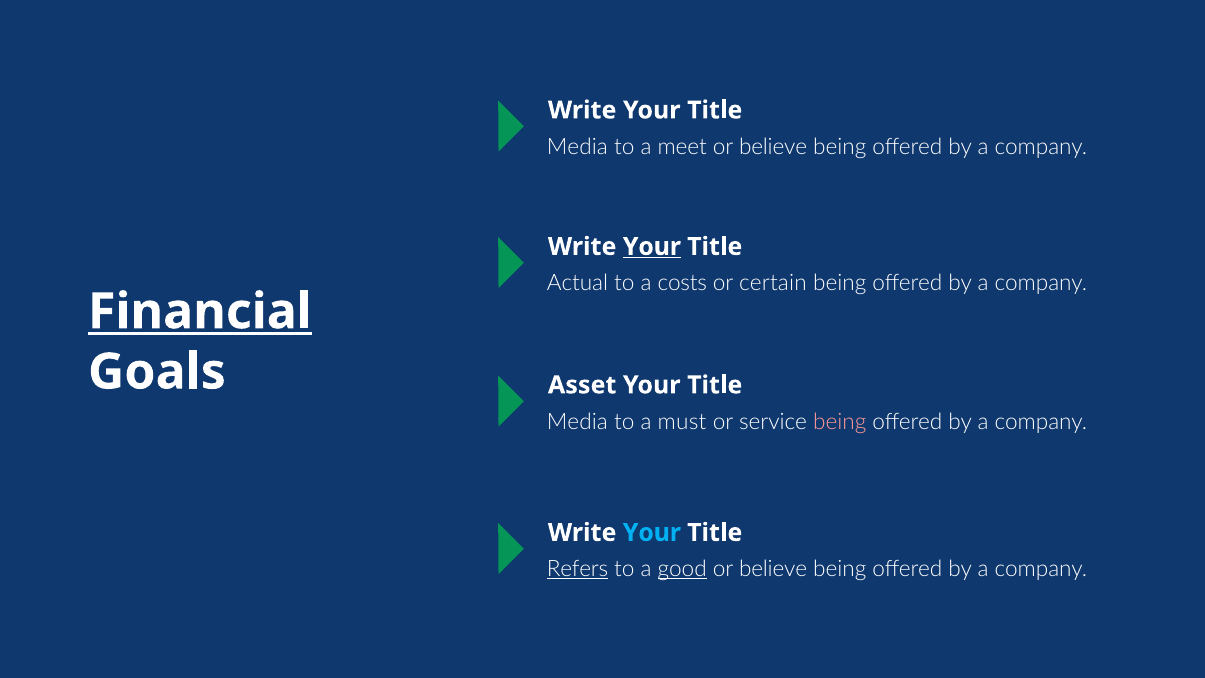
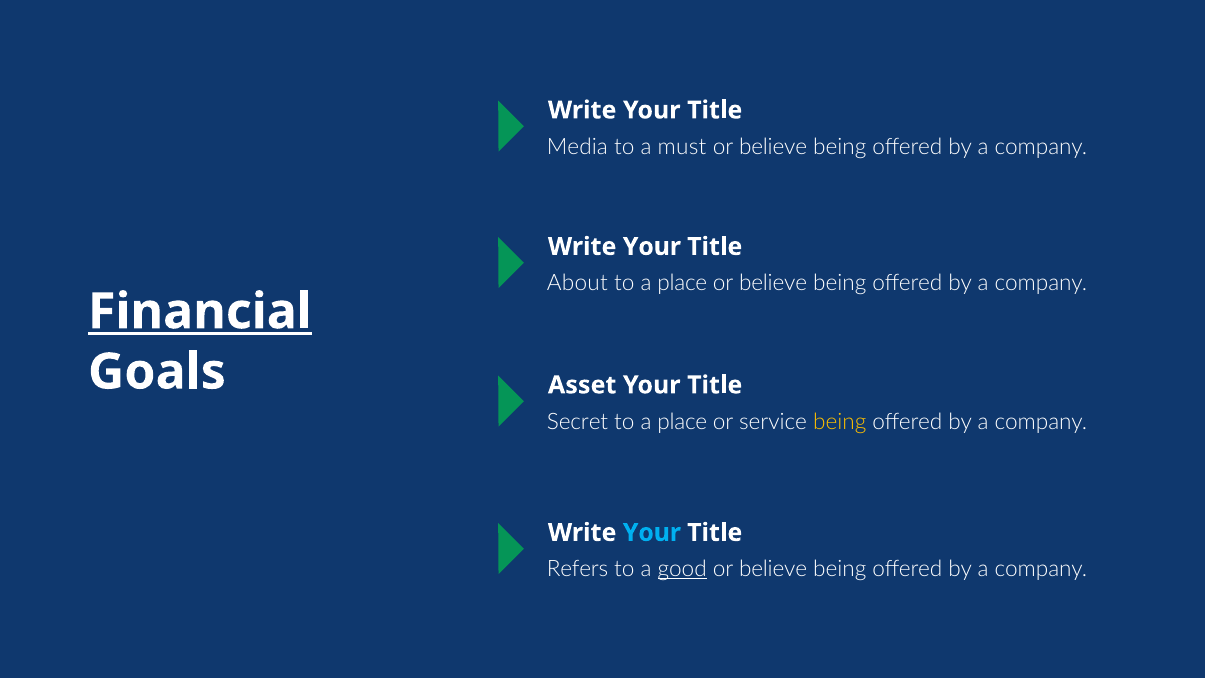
meet: meet -> must
Your at (652, 247) underline: present -> none
Actual: Actual -> About
costs at (682, 283): costs -> place
certain at (773, 283): certain -> believe
Media at (577, 422): Media -> Secret
must at (682, 422): must -> place
being at (840, 422) colour: pink -> yellow
Refers underline: present -> none
